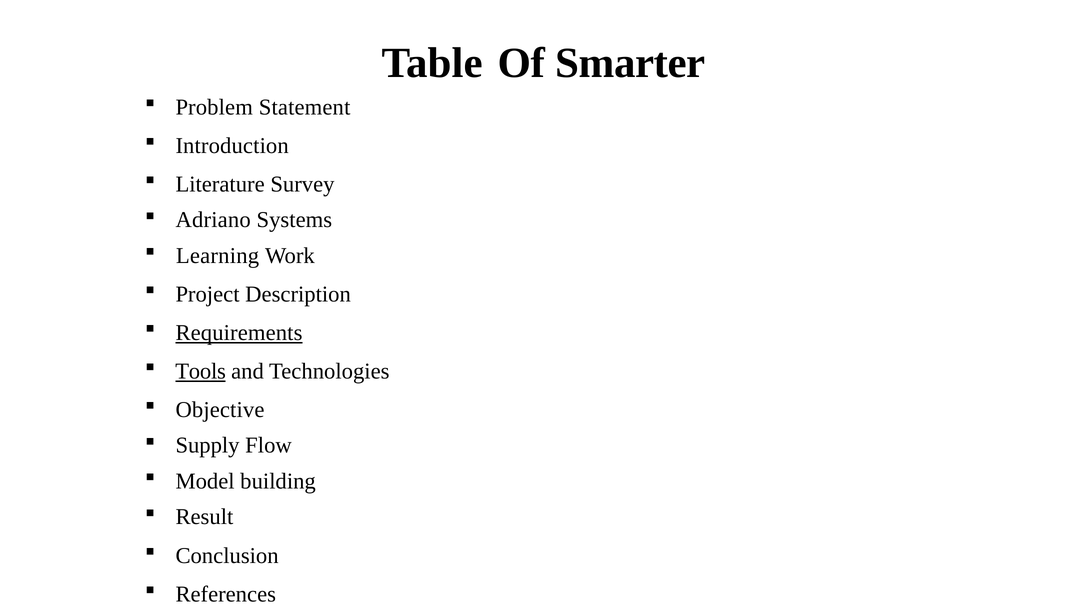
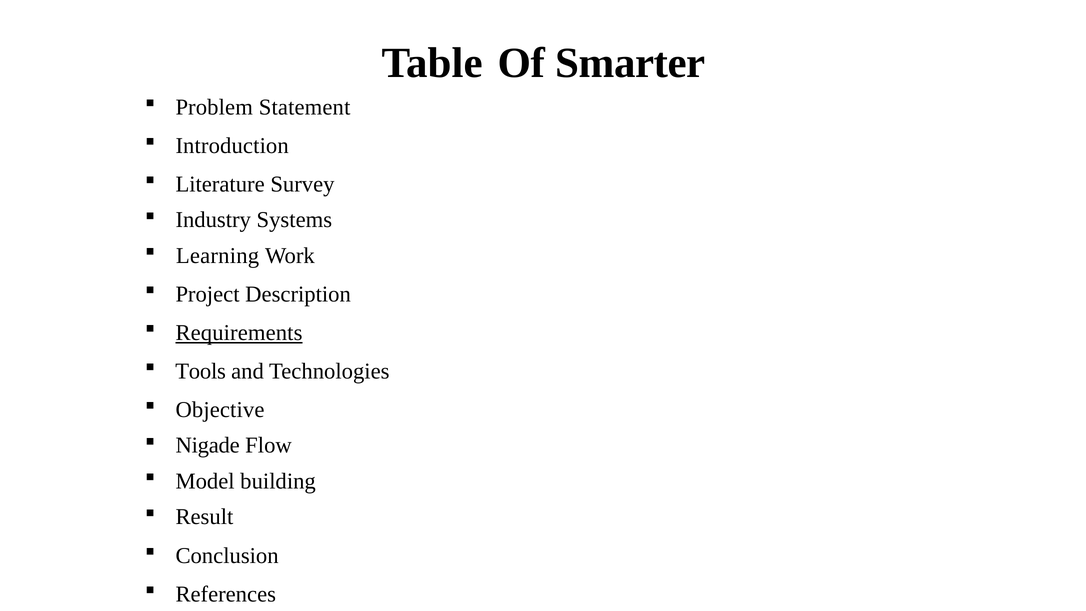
Adriano: Adriano -> Industry
Tools underline: present -> none
Supply: Supply -> Nigade
